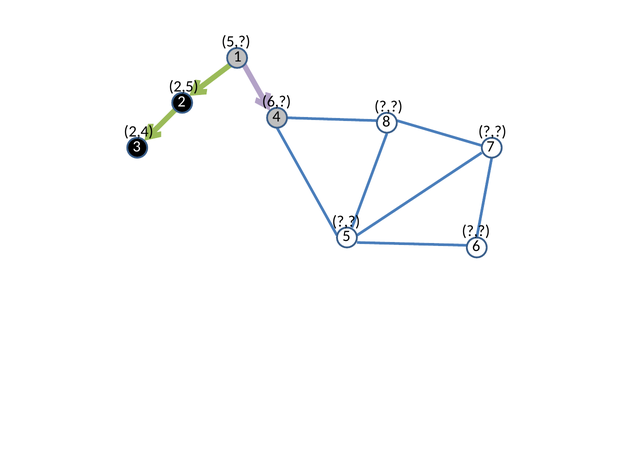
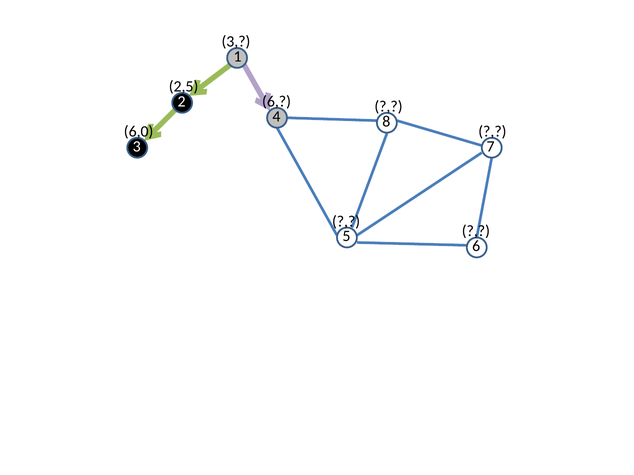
5 at (236, 42): 5 -> 3
2,4: 2,4 -> 6,0
